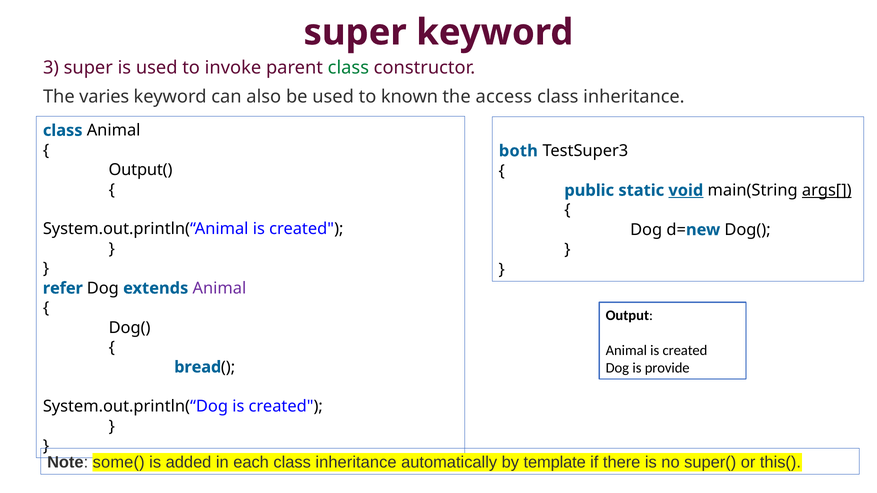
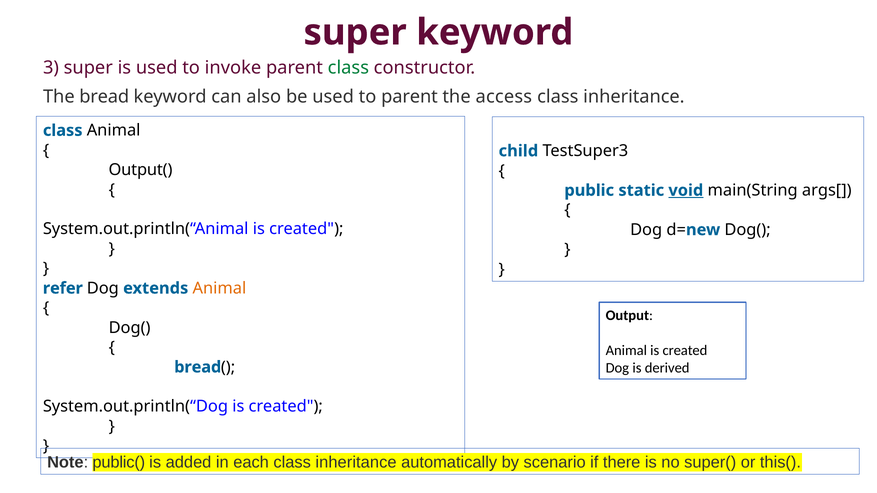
The varies: varies -> bread
to known: known -> parent
both: both -> child
args[ underline: present -> none
Animal at (219, 288) colour: purple -> orange
provide: provide -> derived
some(: some( -> public(
template: template -> scenario
